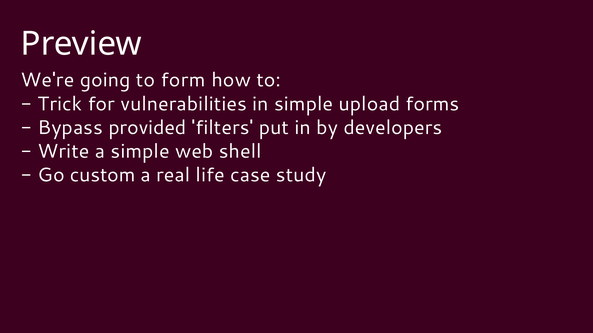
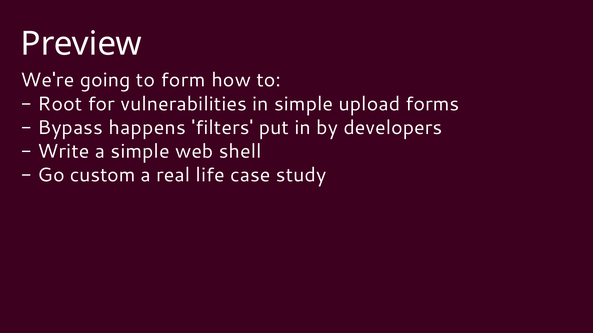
Trick: Trick -> Root
provided: provided -> happens
